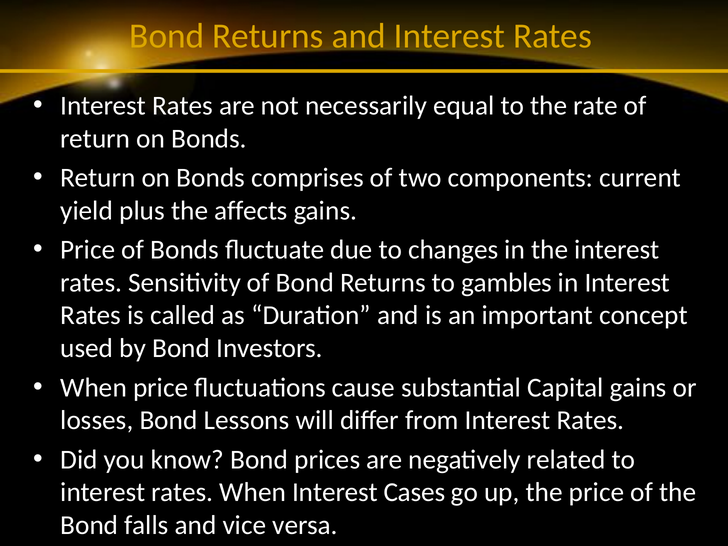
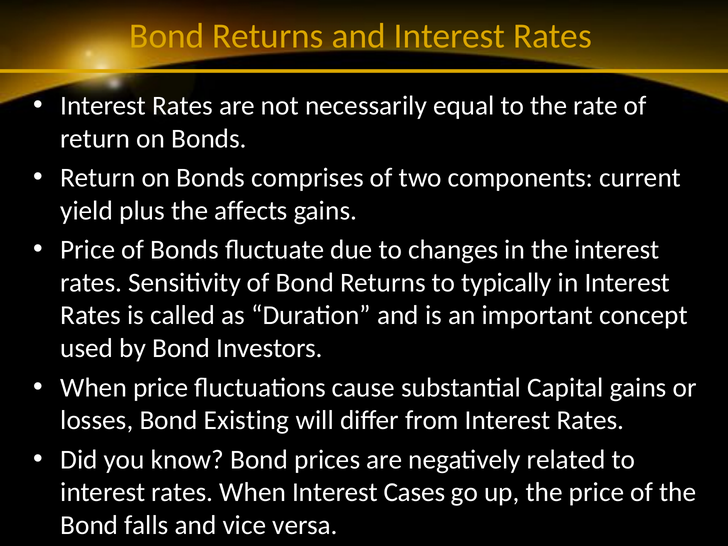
gambles: gambles -> typically
Lessons: Lessons -> Existing
